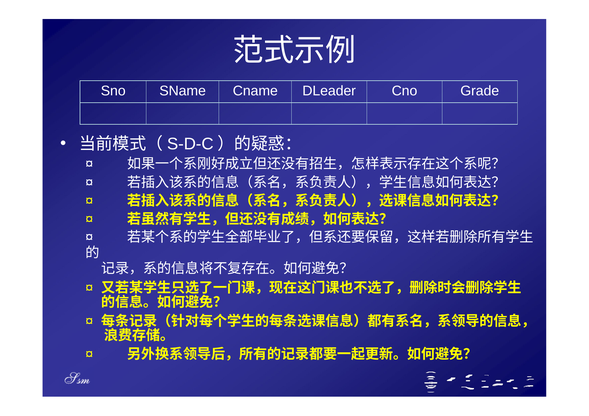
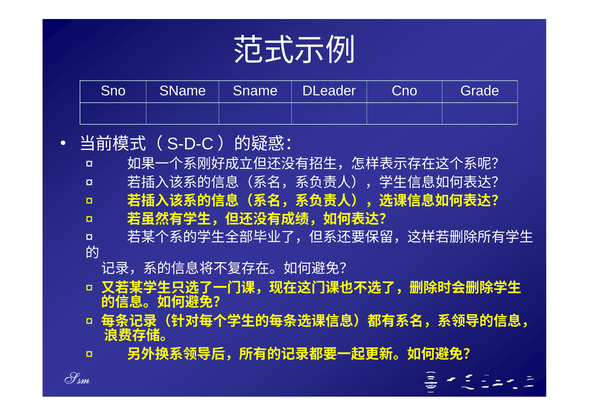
SName Cname: Cname -> Sname
